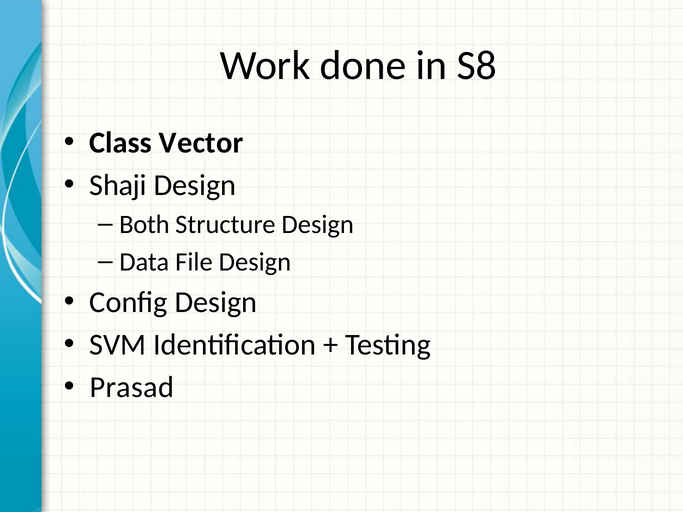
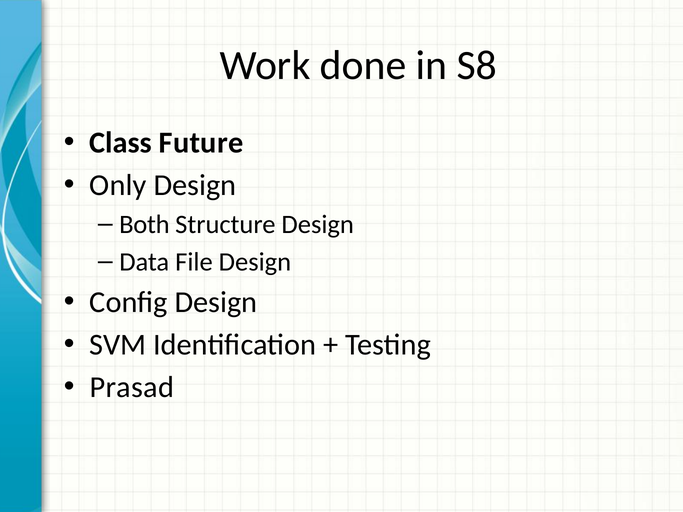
Vector: Vector -> Future
Shaji: Shaji -> Only
